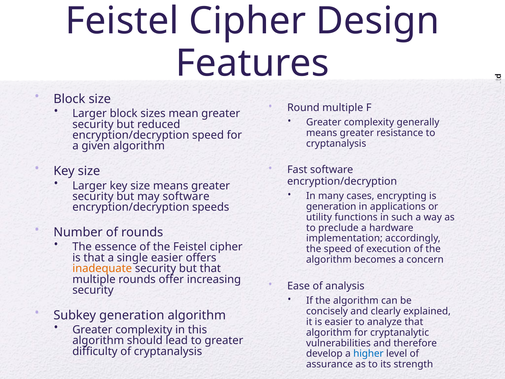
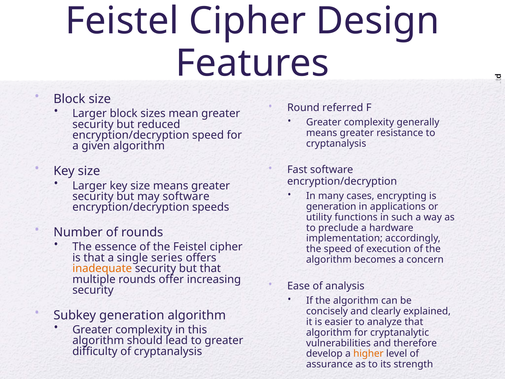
Round multiple: multiple -> referred
single easier: easier -> series
higher colour: blue -> orange
